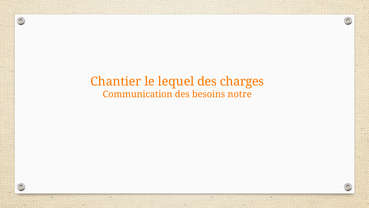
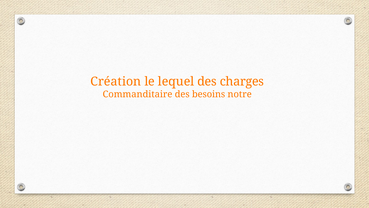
Chantier: Chantier -> Création
Communication: Communication -> Commanditaire
